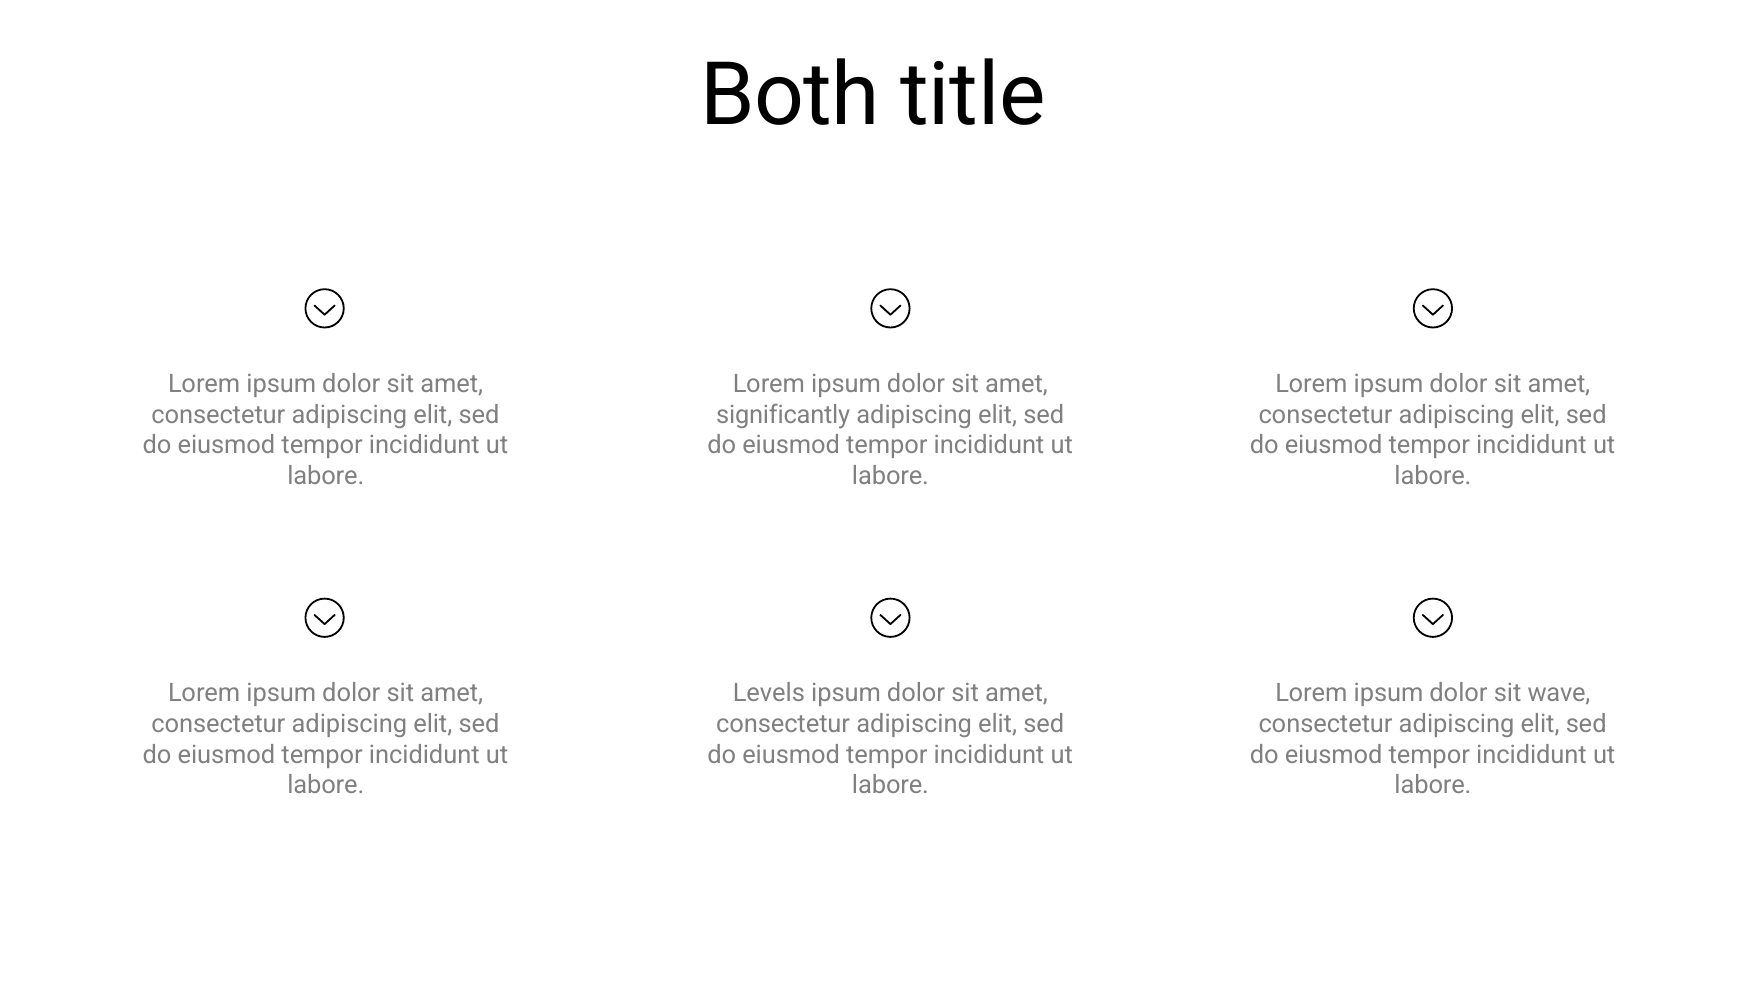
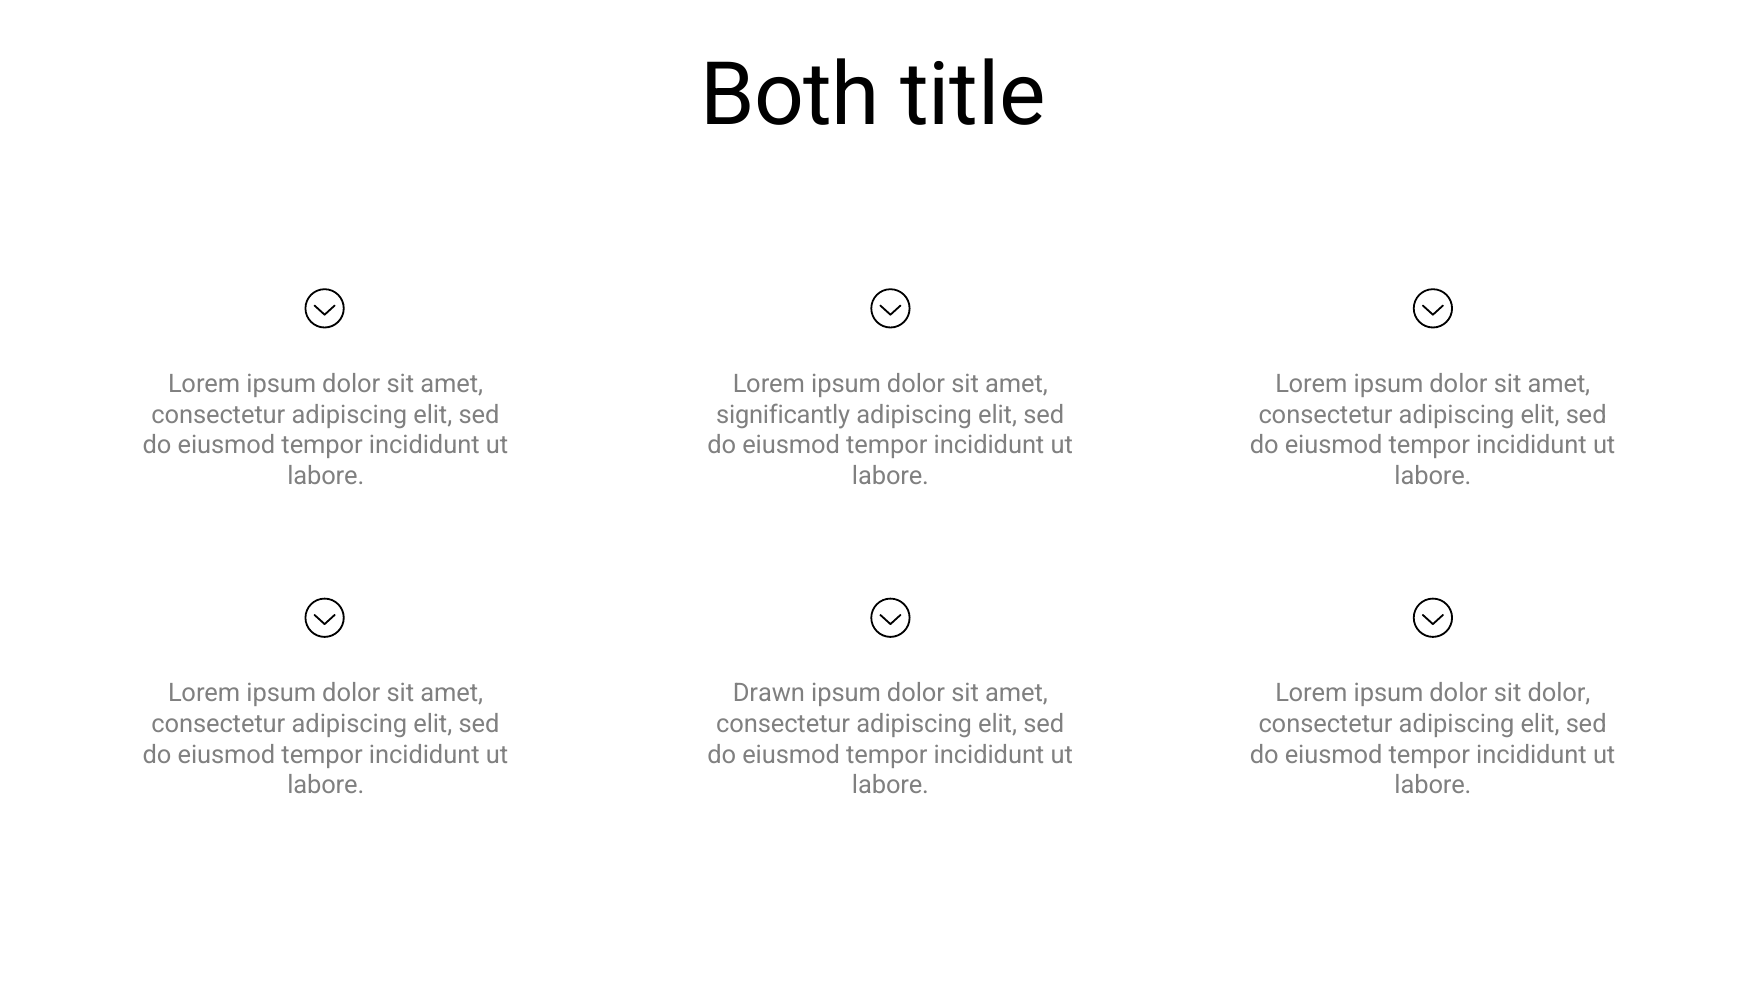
Levels: Levels -> Drawn
sit wave: wave -> dolor
